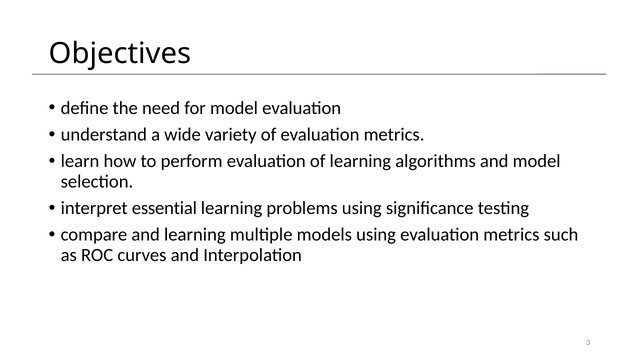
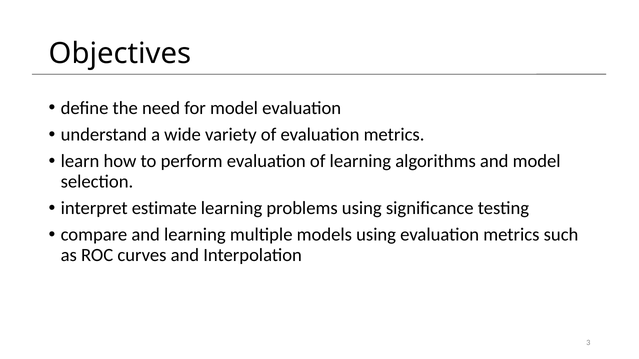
essential: essential -> estimate
